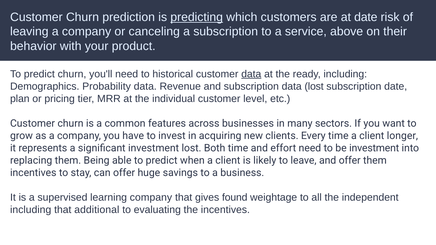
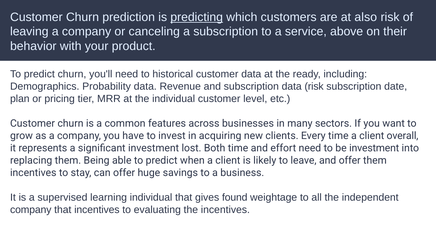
at date: date -> also
data at (251, 74) underline: present -> none
data lost: lost -> risk
longer: longer -> overall
learning company: company -> individual
including at (31, 210): including -> company
that additional: additional -> incentives
